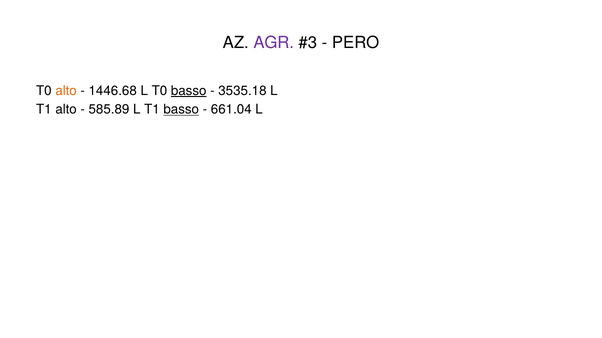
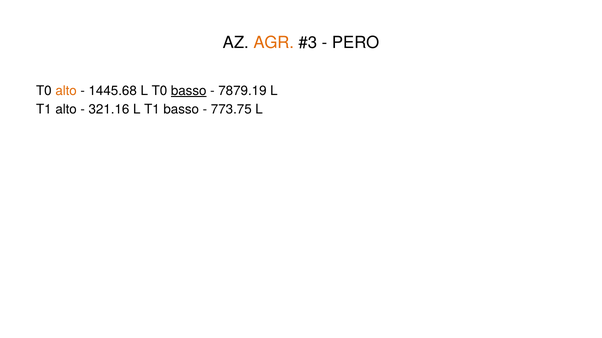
AGR colour: purple -> orange
1446.68: 1446.68 -> 1445.68
3535.18: 3535.18 -> 7879.19
585.89: 585.89 -> 321.16
basso at (181, 110) underline: present -> none
661.04: 661.04 -> 773.75
